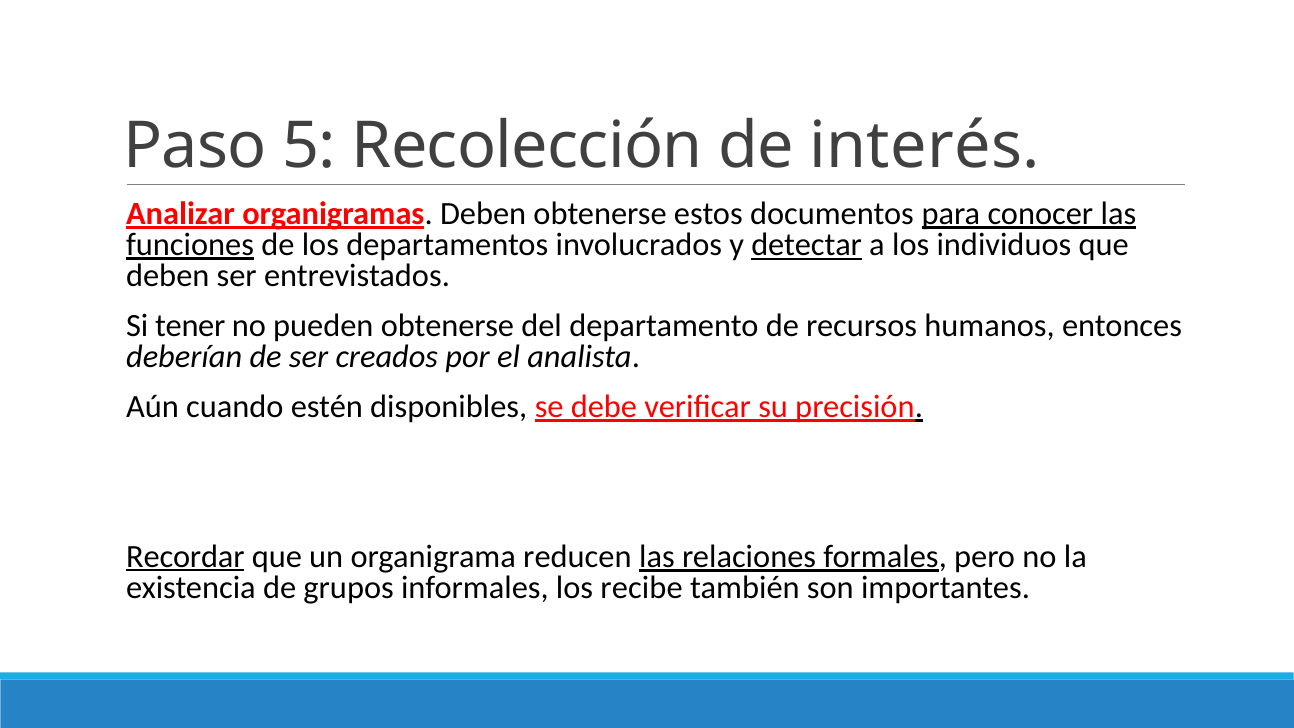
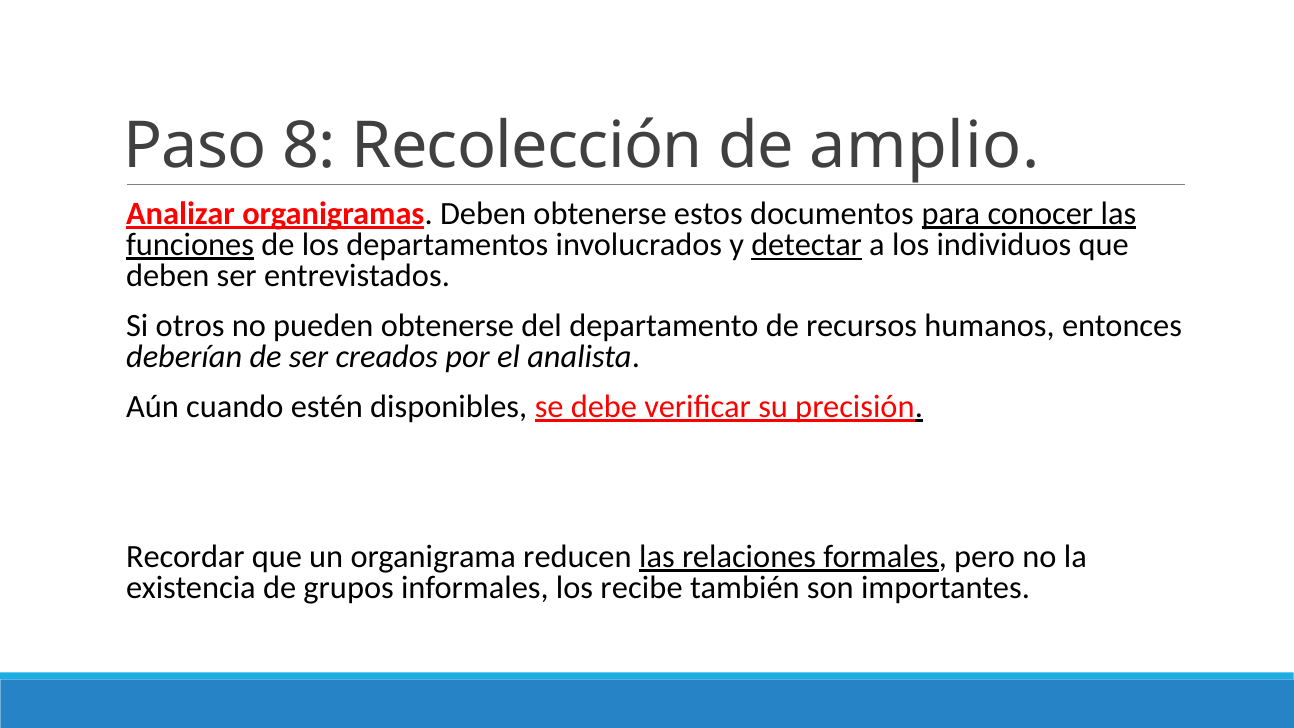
5: 5 -> 8
interés: interés -> amplio
tener: tener -> otros
Recordar underline: present -> none
